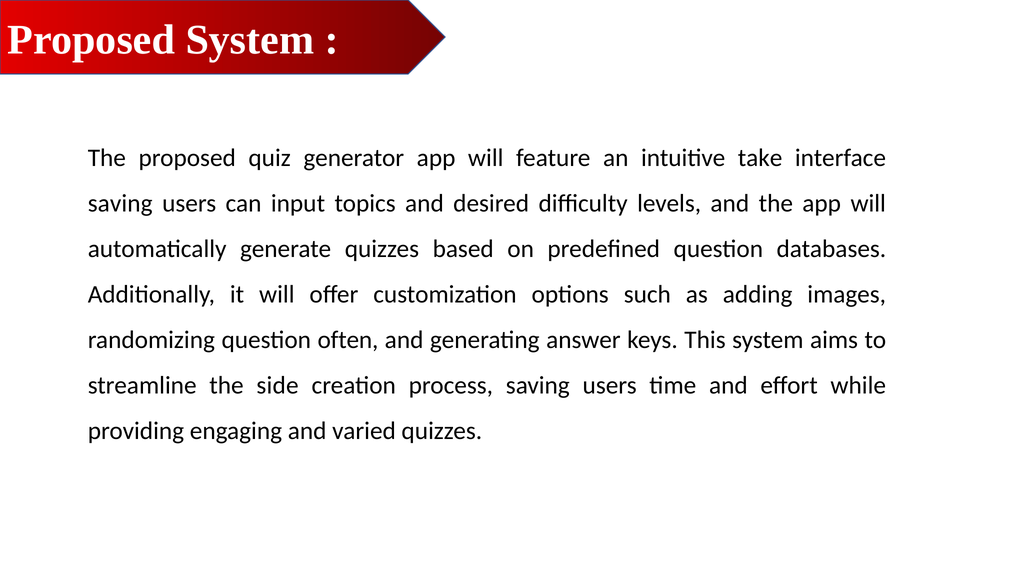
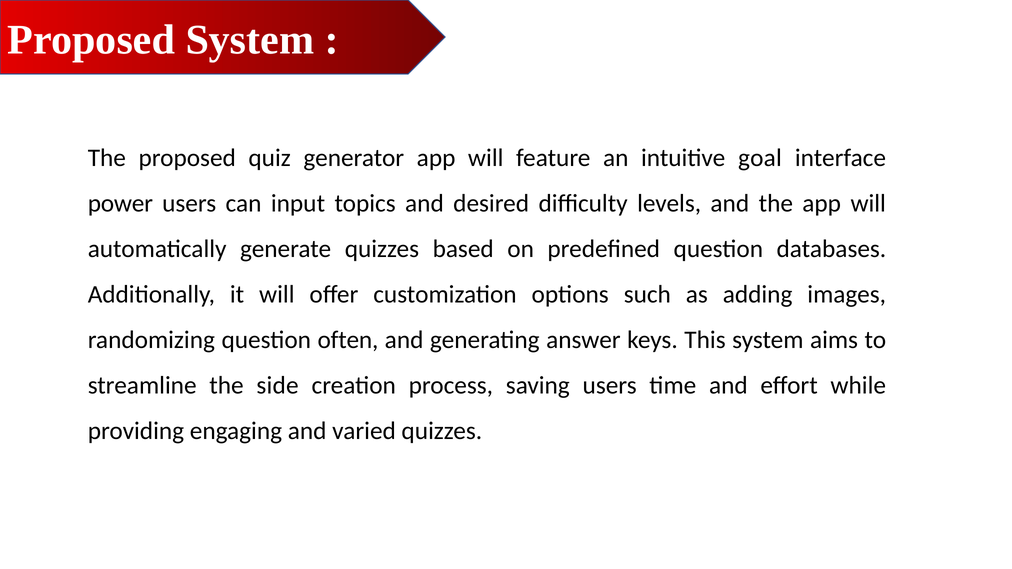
take: take -> goal
saving at (120, 204): saving -> power
